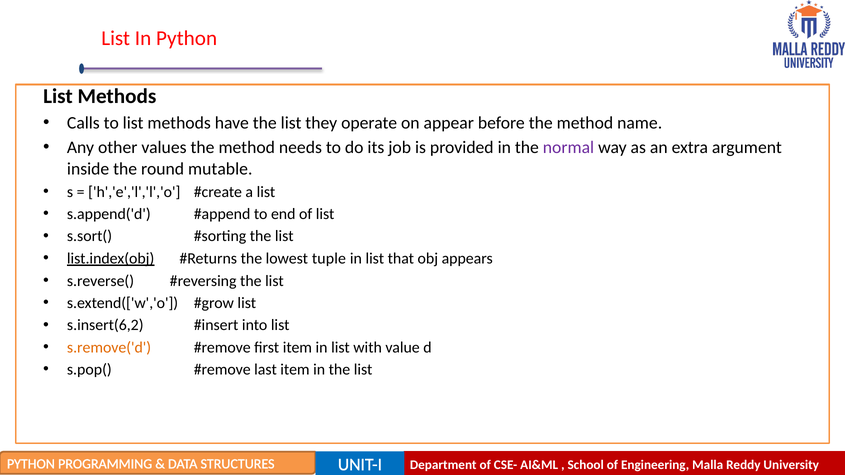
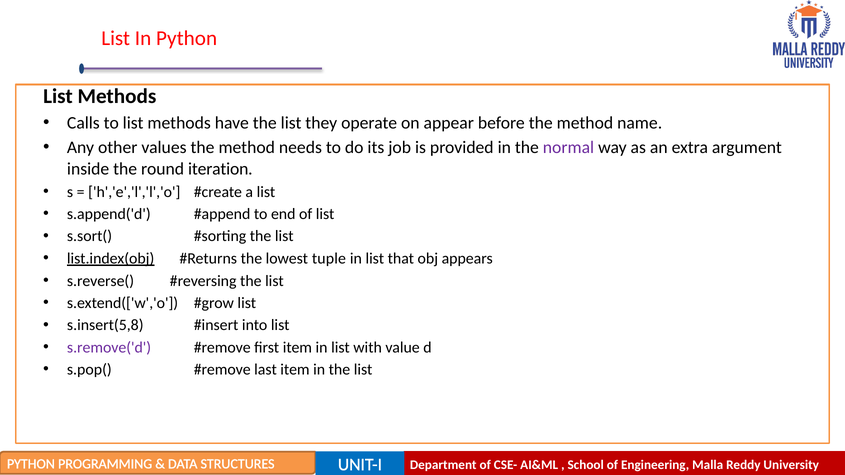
mutable: mutable -> iteration
s.insert(6,2: s.insert(6,2 -> s.insert(5,8
s.remove('d colour: orange -> purple
